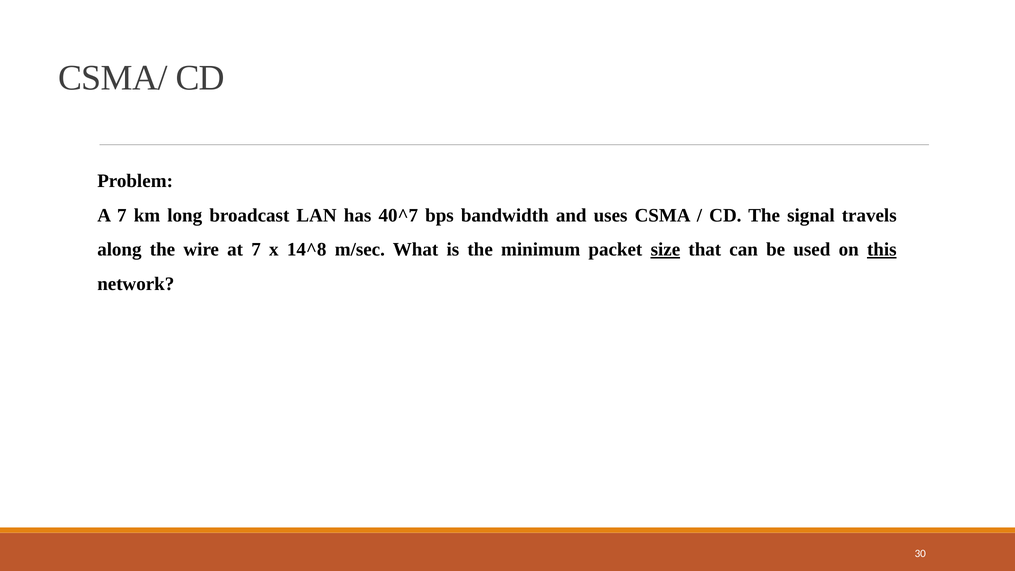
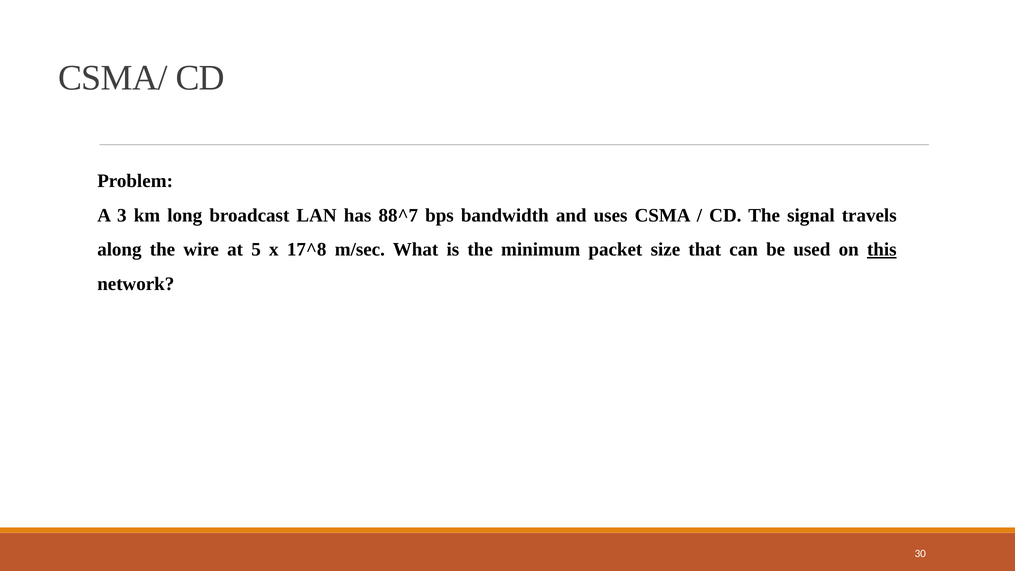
A 7: 7 -> 3
40^7: 40^7 -> 88^7
at 7: 7 -> 5
14^8: 14^8 -> 17^8
size underline: present -> none
